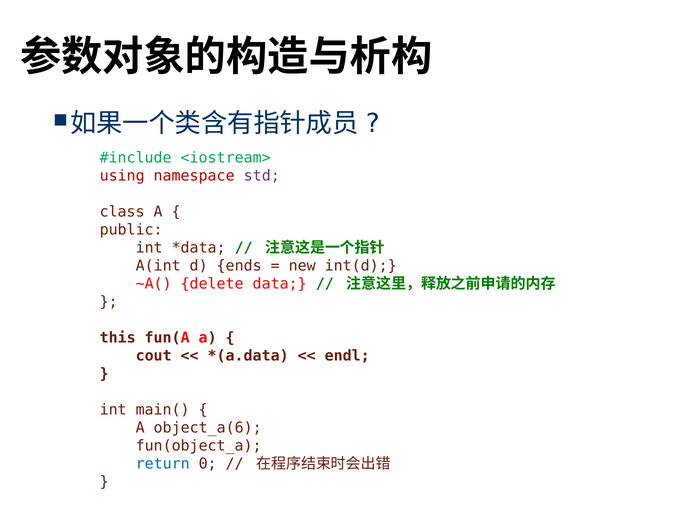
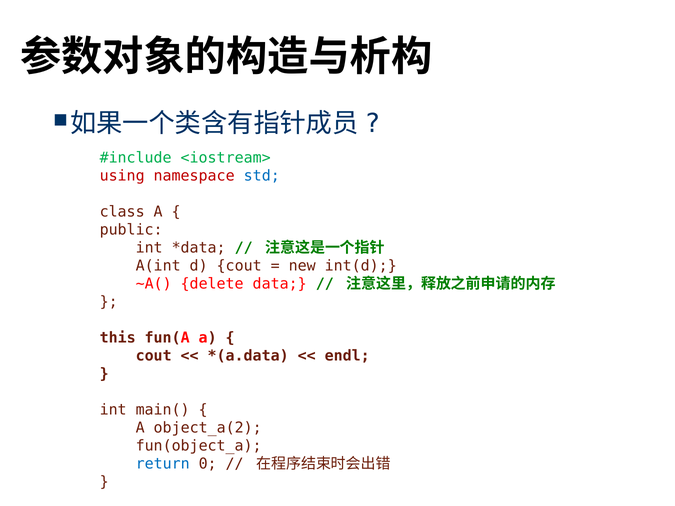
std colour: purple -> blue
d ends: ends -> cout
object_a(6: object_a(6 -> object_a(2
